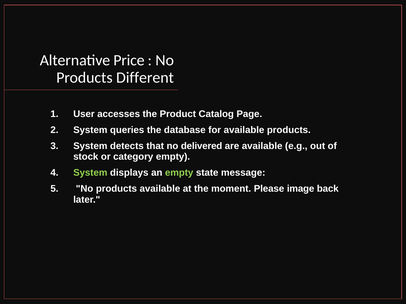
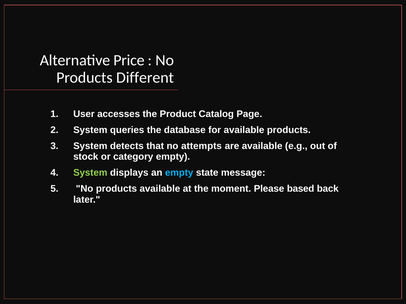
delivered: delivered -> attempts
empty at (179, 173) colour: light green -> light blue
image: image -> based
